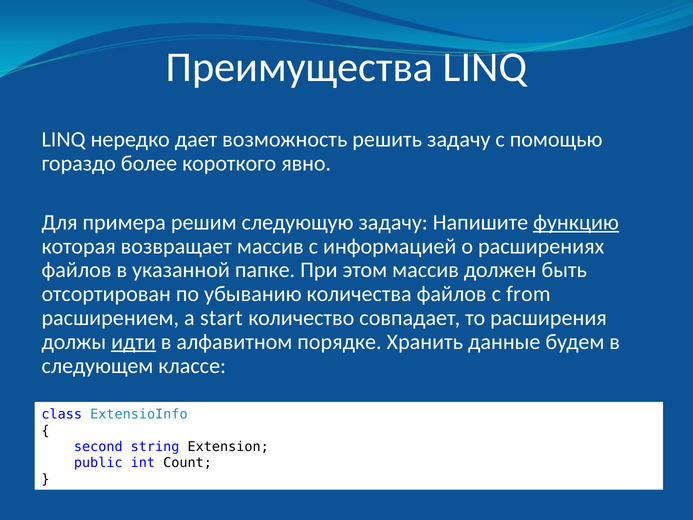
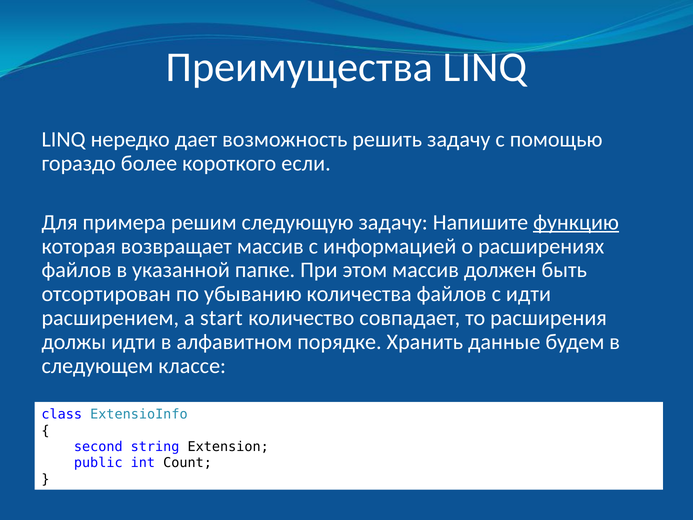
явно: явно -> если
с from: from -> идти
идти at (134, 342) underline: present -> none
